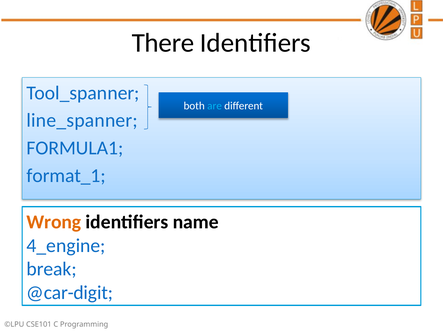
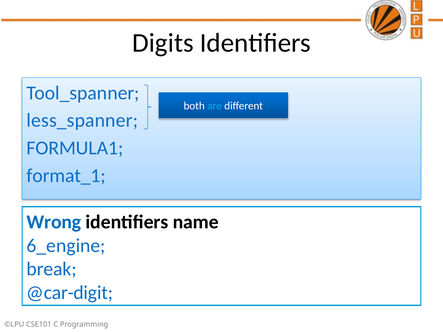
There: There -> Digits
line_spanner: line_spanner -> less_spanner
Wrong colour: orange -> blue
4_engine: 4_engine -> 6_engine
